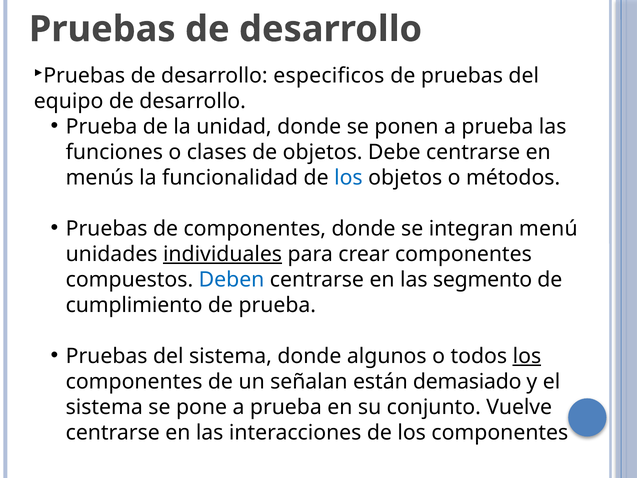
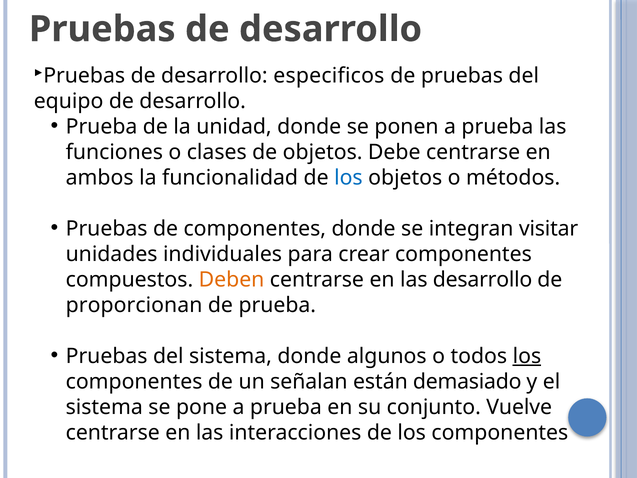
menús: menús -> ambos
menú: menú -> visitar
individuales underline: present -> none
Deben colour: blue -> orange
las segmento: segmento -> desarrollo
cumplimiento: cumplimiento -> proporcionan
